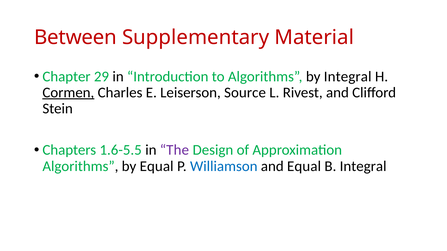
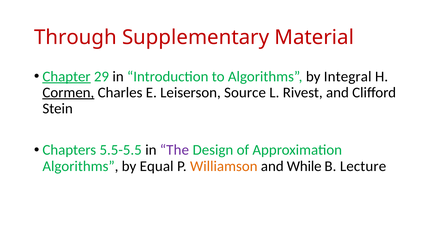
Between: Between -> Through
Chapter underline: none -> present
1.6-5.5: 1.6-5.5 -> 5.5-5.5
Williamson colour: blue -> orange
and Equal: Equal -> While
B Integral: Integral -> Lecture
